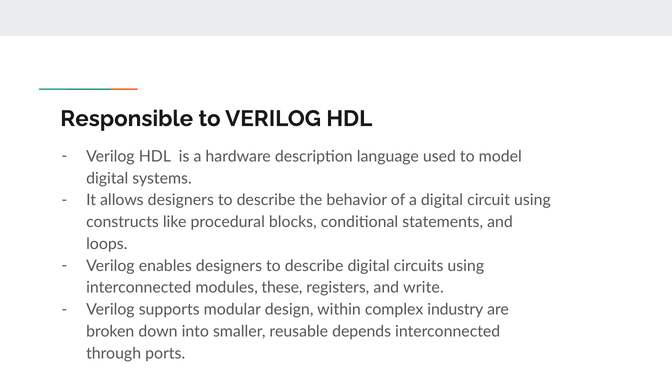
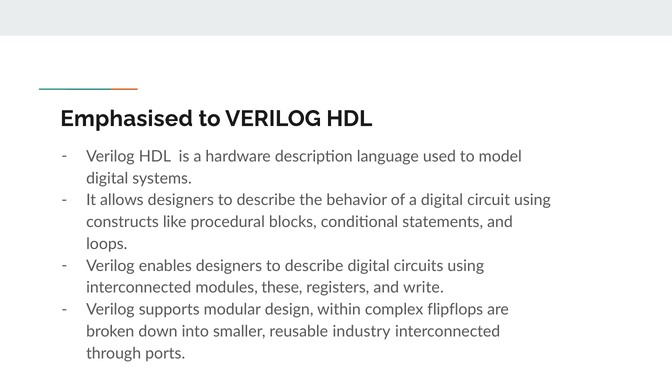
Responsible: Responsible -> Emphasised
industry: industry -> flipflops
depends: depends -> industry
